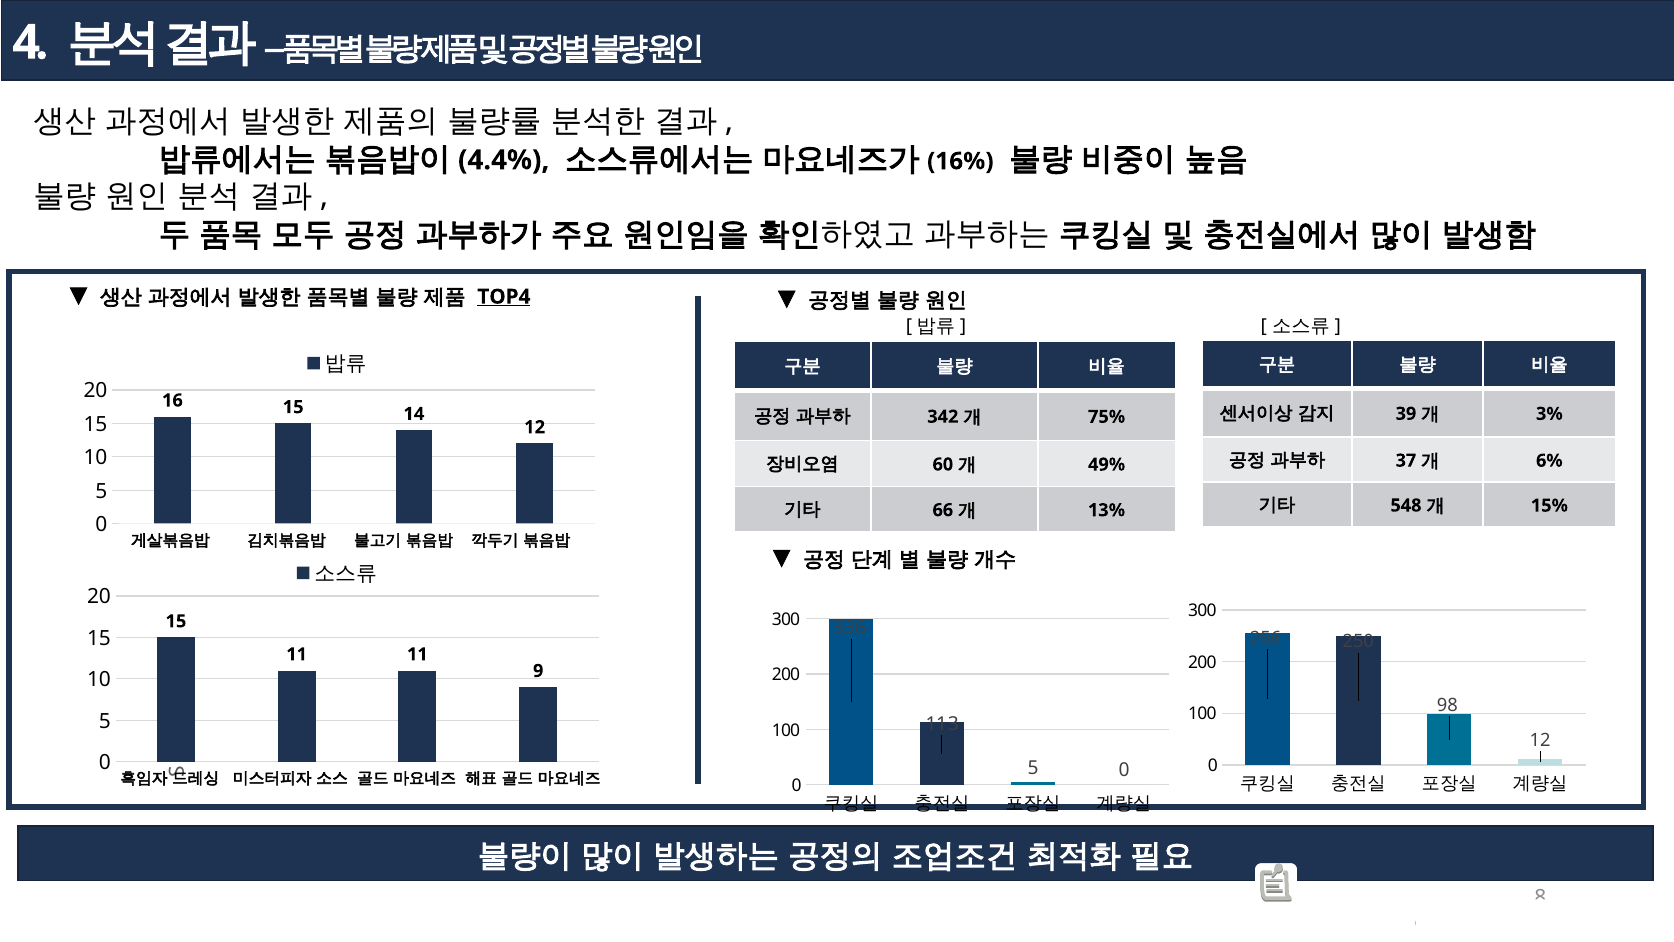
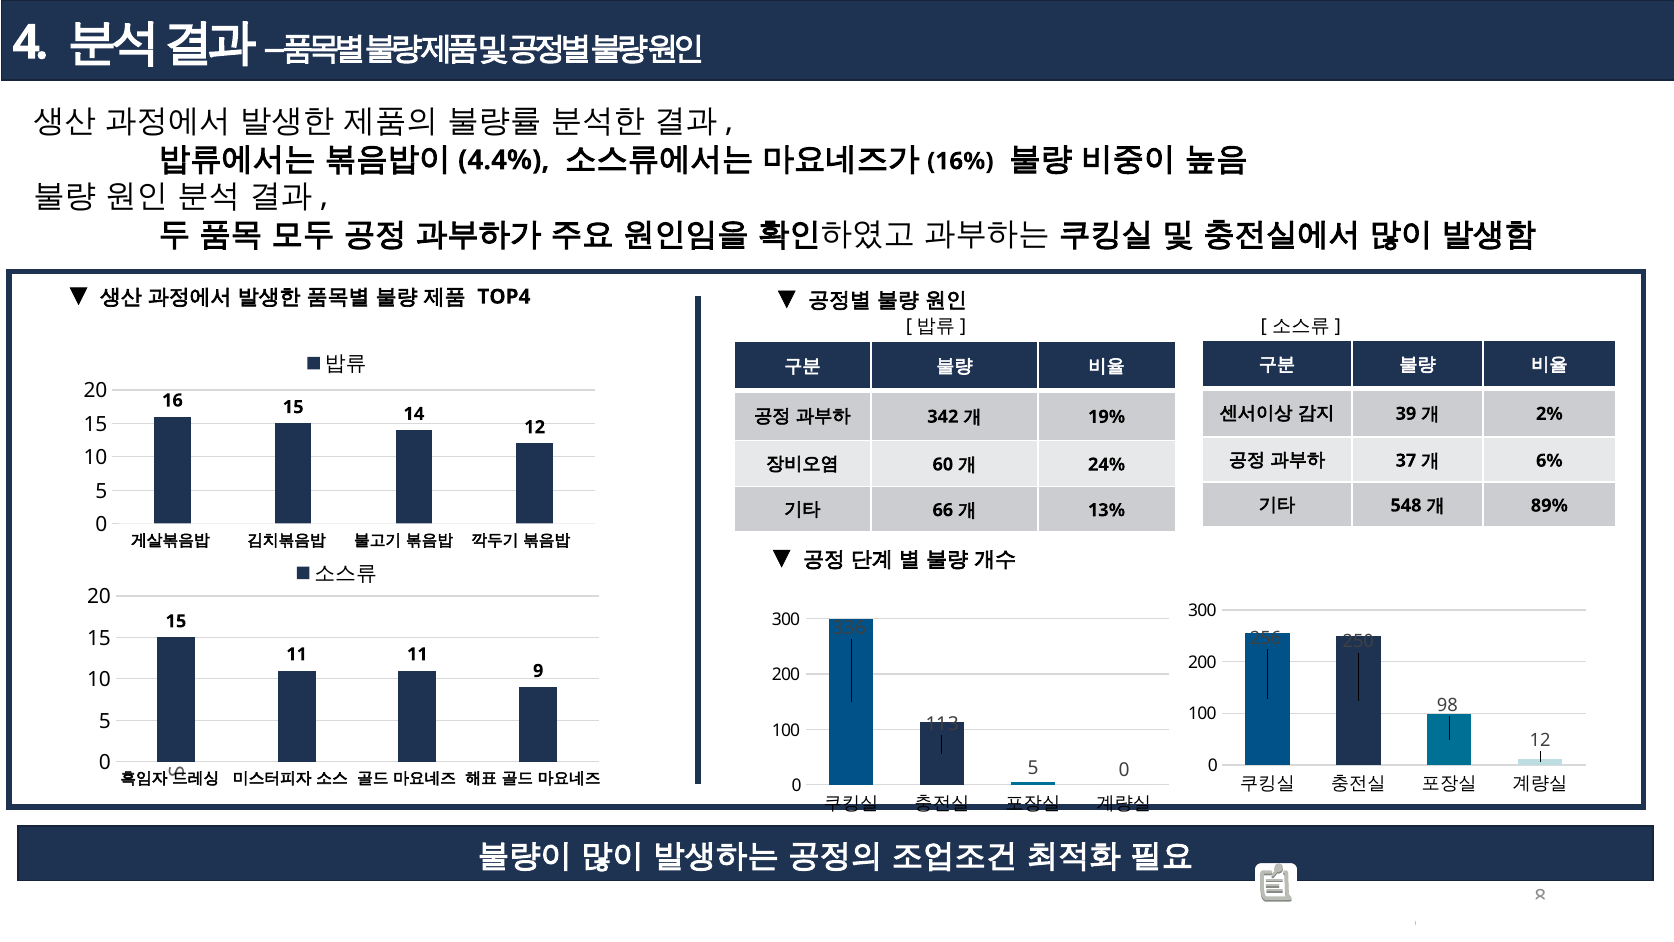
TOP4 underline: present -> none
3%: 3% -> 2%
75%: 75% -> 19%
49%: 49% -> 24%
15%: 15% -> 89%
